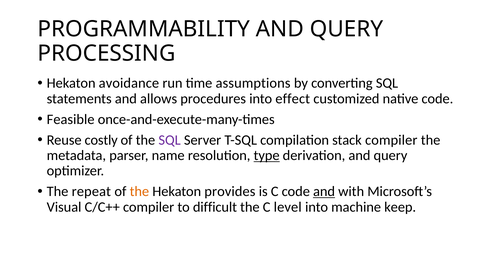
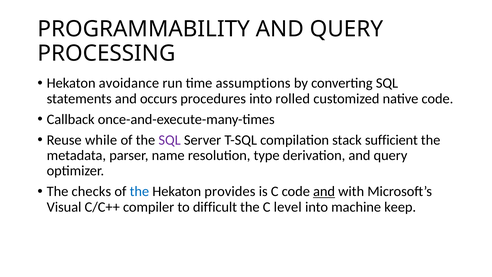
allows: allows -> occurs
effect: effect -> rolled
Feasible: Feasible -> Callback
costly: costly -> while
stack compiler: compiler -> sufficient
type underline: present -> none
repeat: repeat -> checks
the at (139, 191) colour: orange -> blue
